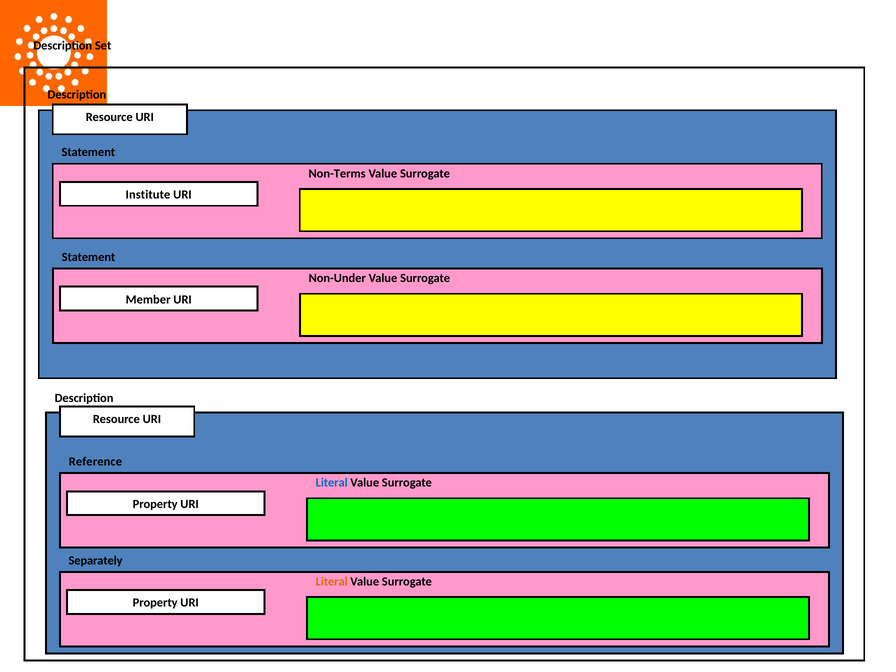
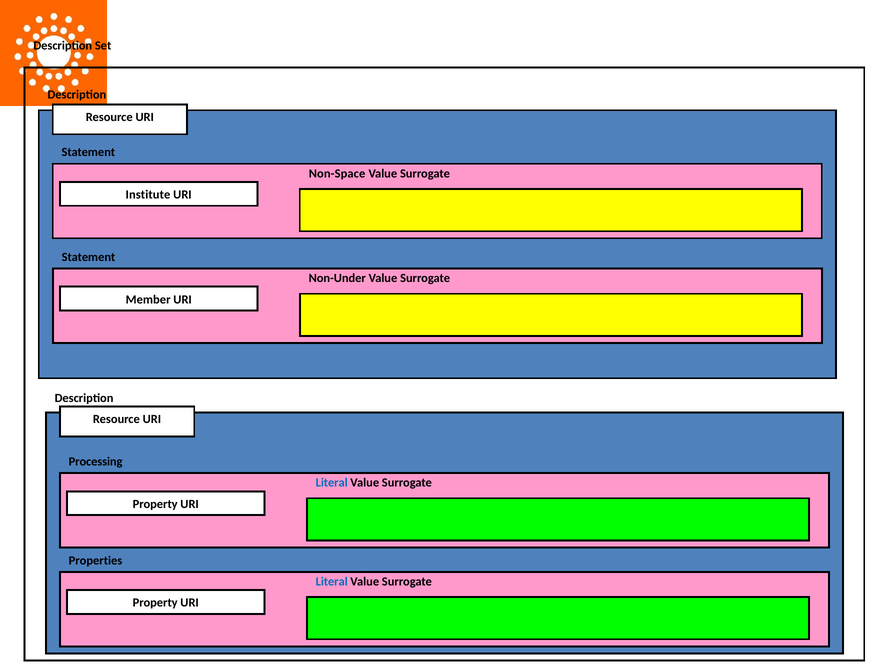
Non-Terms: Non-Terms -> Non-Space
Reference: Reference -> Processing
Separately: Separately -> Properties
Literal at (332, 582) colour: orange -> blue
